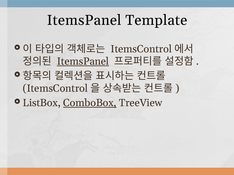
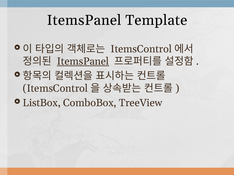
ComboBox underline: present -> none
